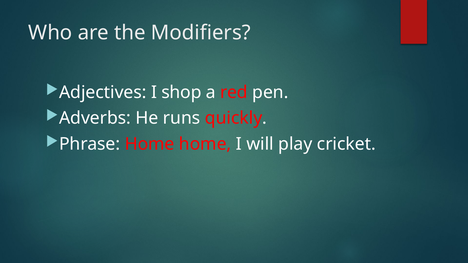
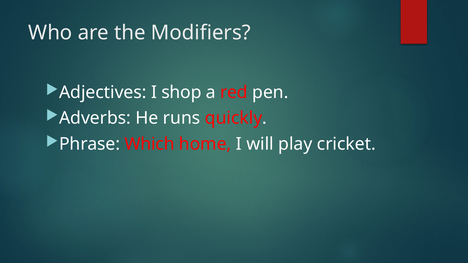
Phrase Home: Home -> Which
